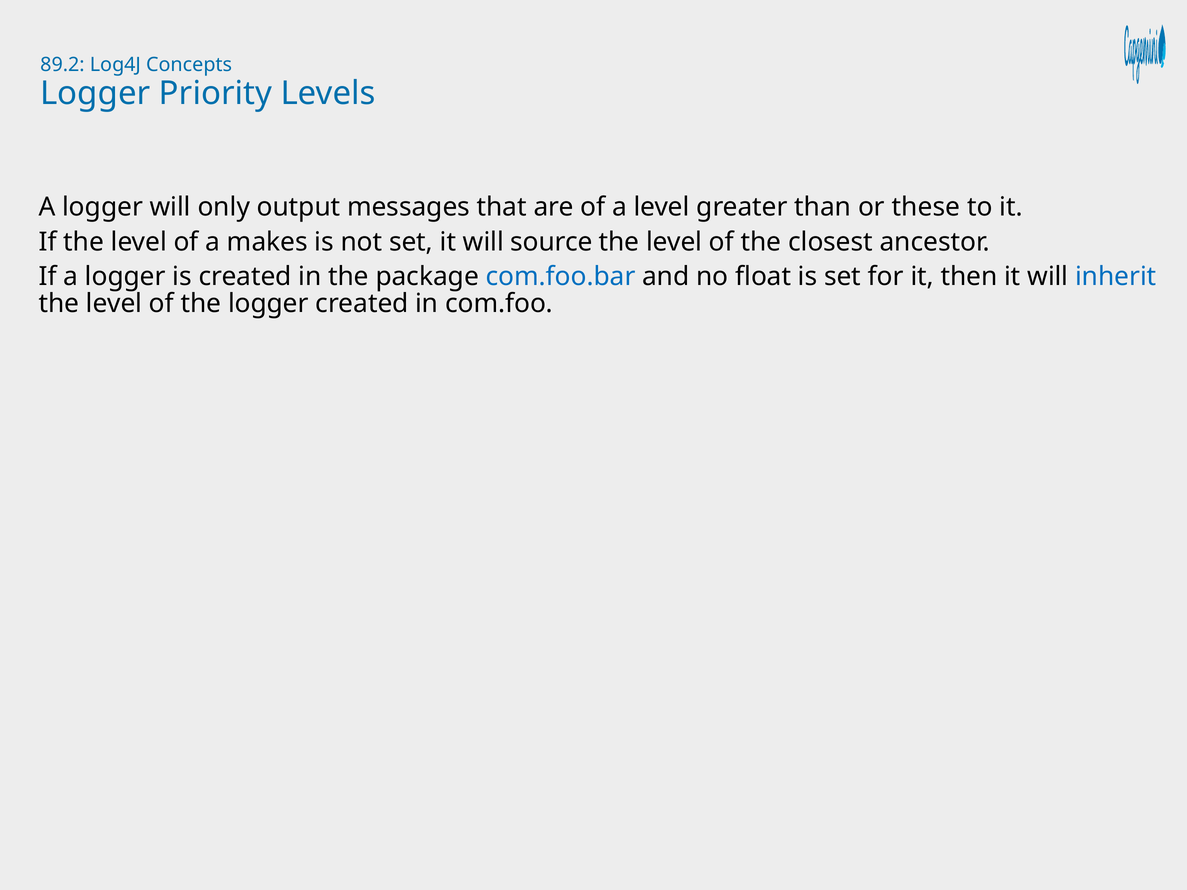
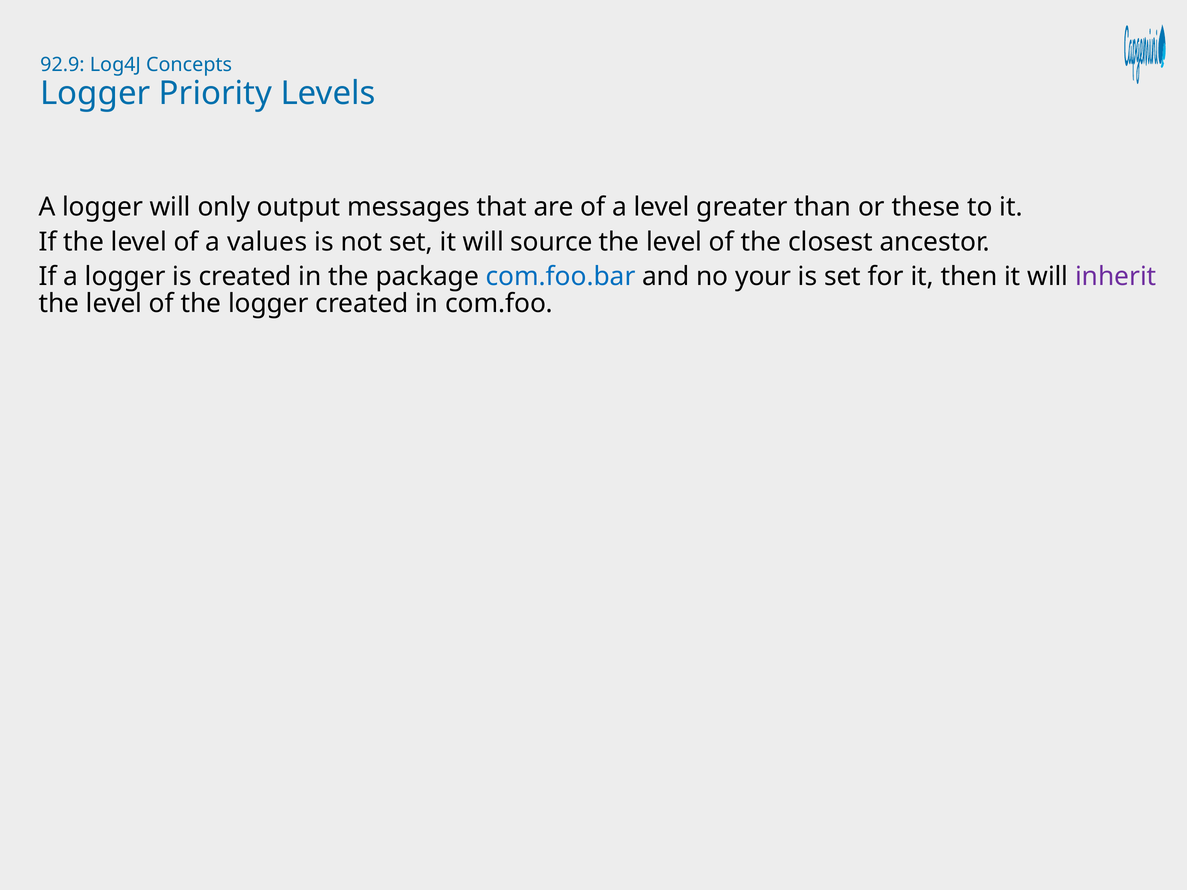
89.2: 89.2 -> 92.9
makes: makes -> values
float: float -> your
inherit colour: blue -> purple
